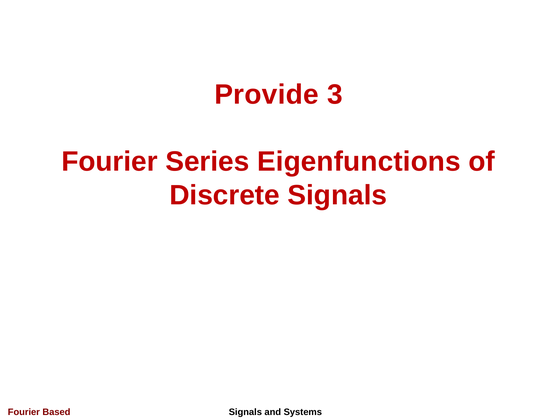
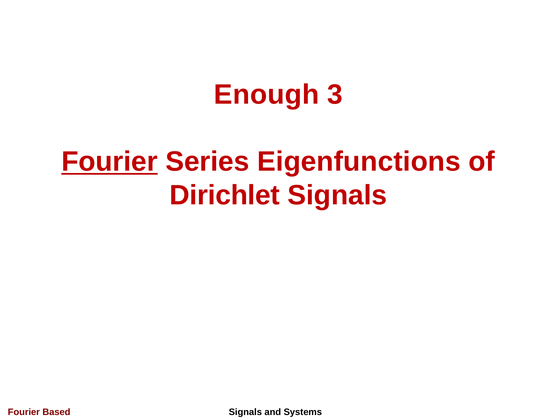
Provide: Provide -> Enough
Fourier at (109, 162) underline: none -> present
Discrete: Discrete -> Dirichlet
